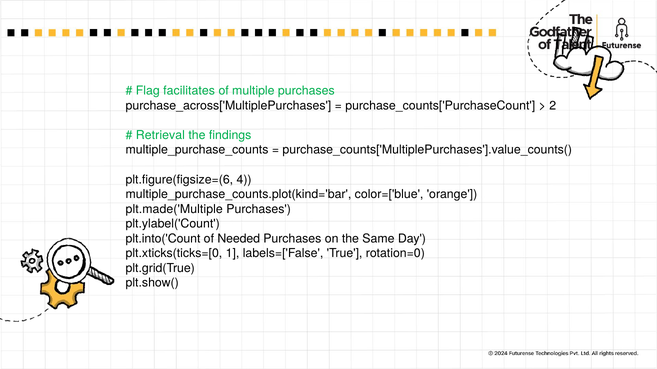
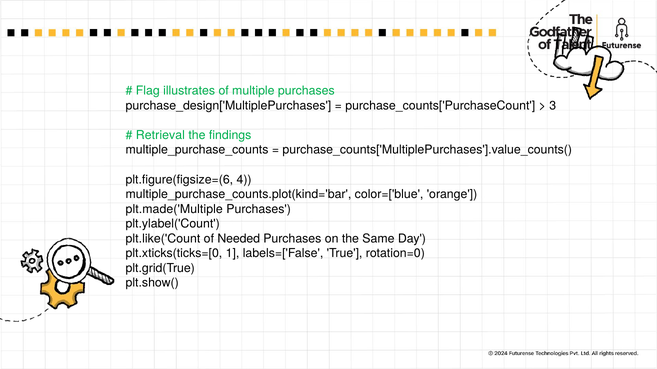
facilitates: facilitates -> illustrates
purchase_across['MultiplePurchases: purchase_across['MultiplePurchases -> purchase_design['MultiplePurchases
2: 2 -> 3
plt.into('Count: plt.into('Count -> plt.like('Count
